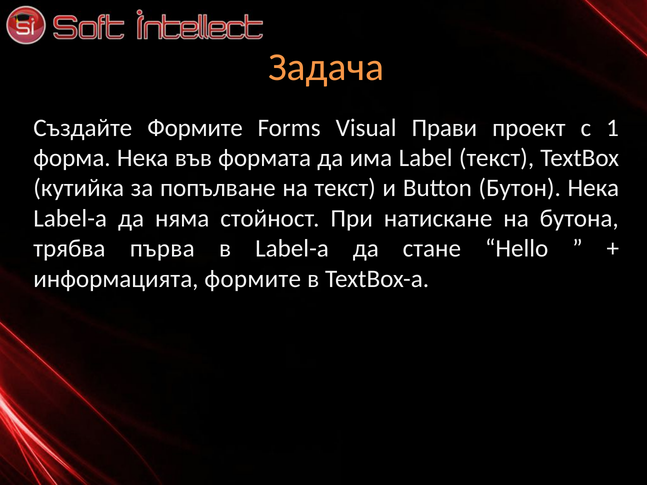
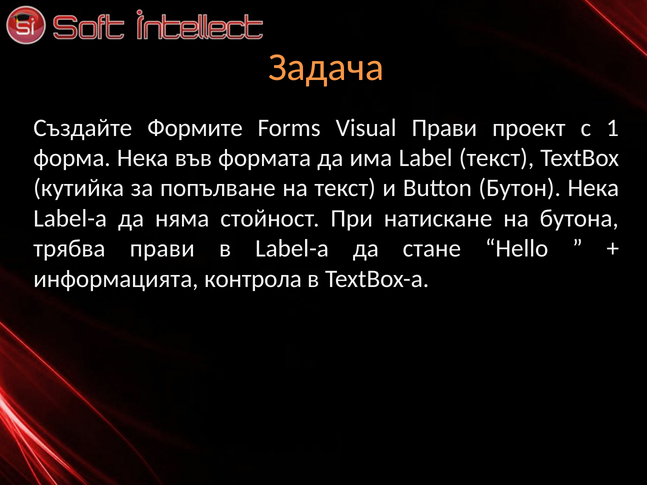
трябва първа: първа -> прави
информацията формите: формите -> контрола
